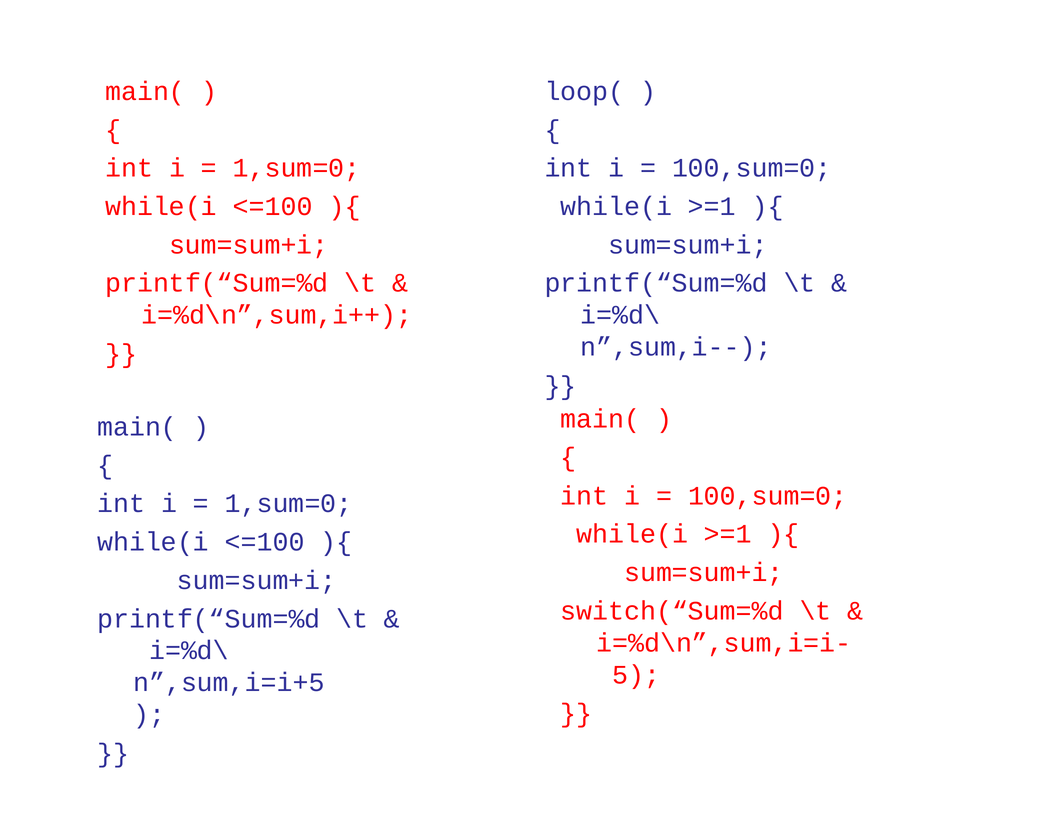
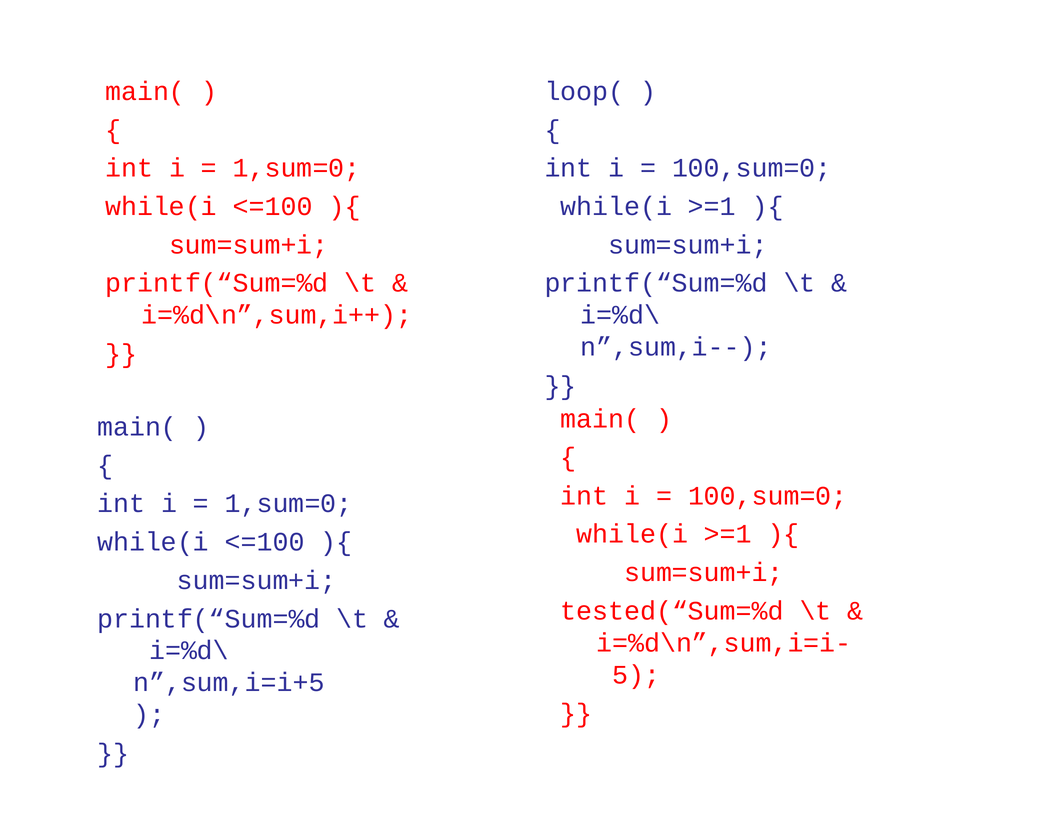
switch(“Sum=%d: switch(“Sum=%d -> tested(“Sum=%d
